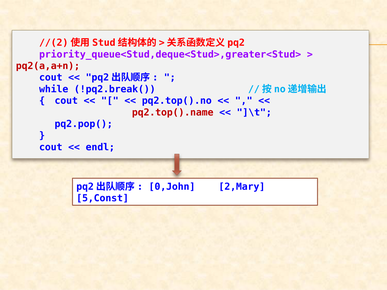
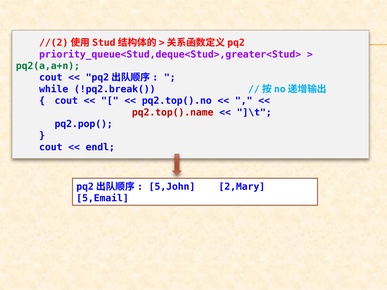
pq2(a,a+n colour: red -> green
0,John: 0,John -> 5,John
5,Const: 5,Const -> 5,Email
